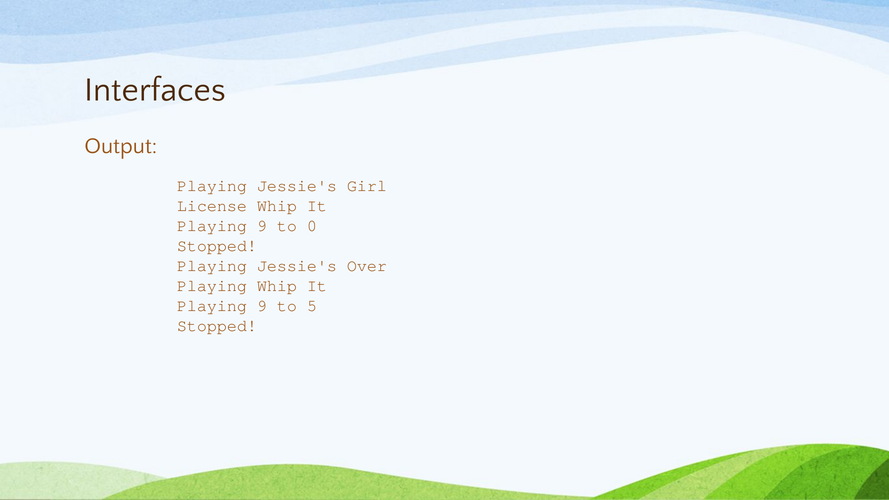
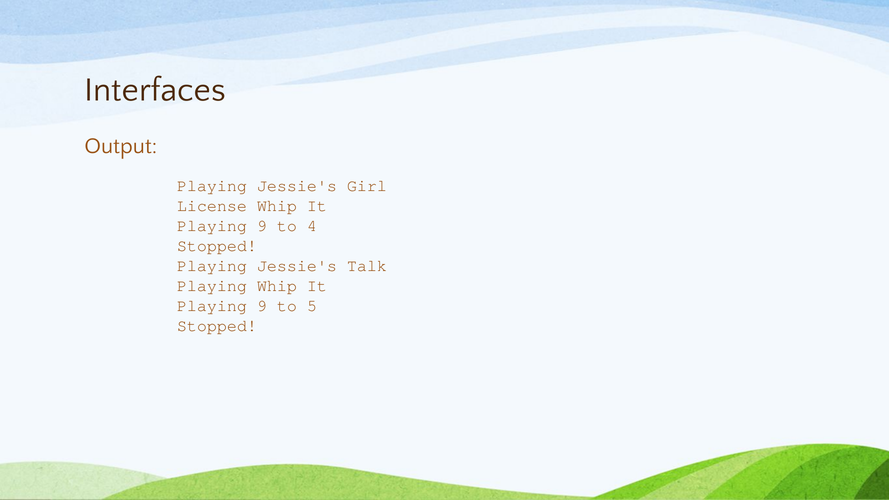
0: 0 -> 4
Over: Over -> Talk
